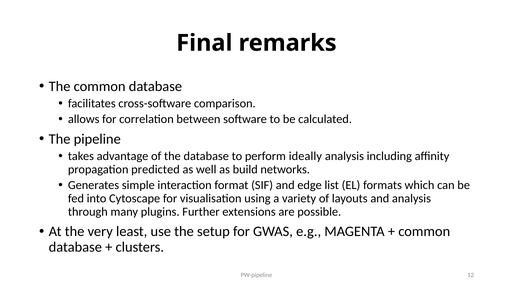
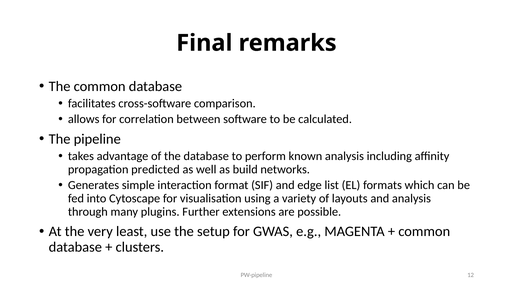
ideally: ideally -> known
